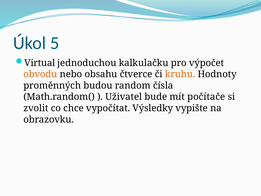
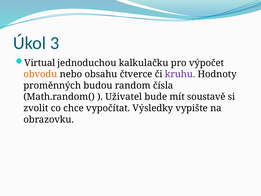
5: 5 -> 3
kruhu colour: orange -> purple
počítače: počítače -> soustavě
